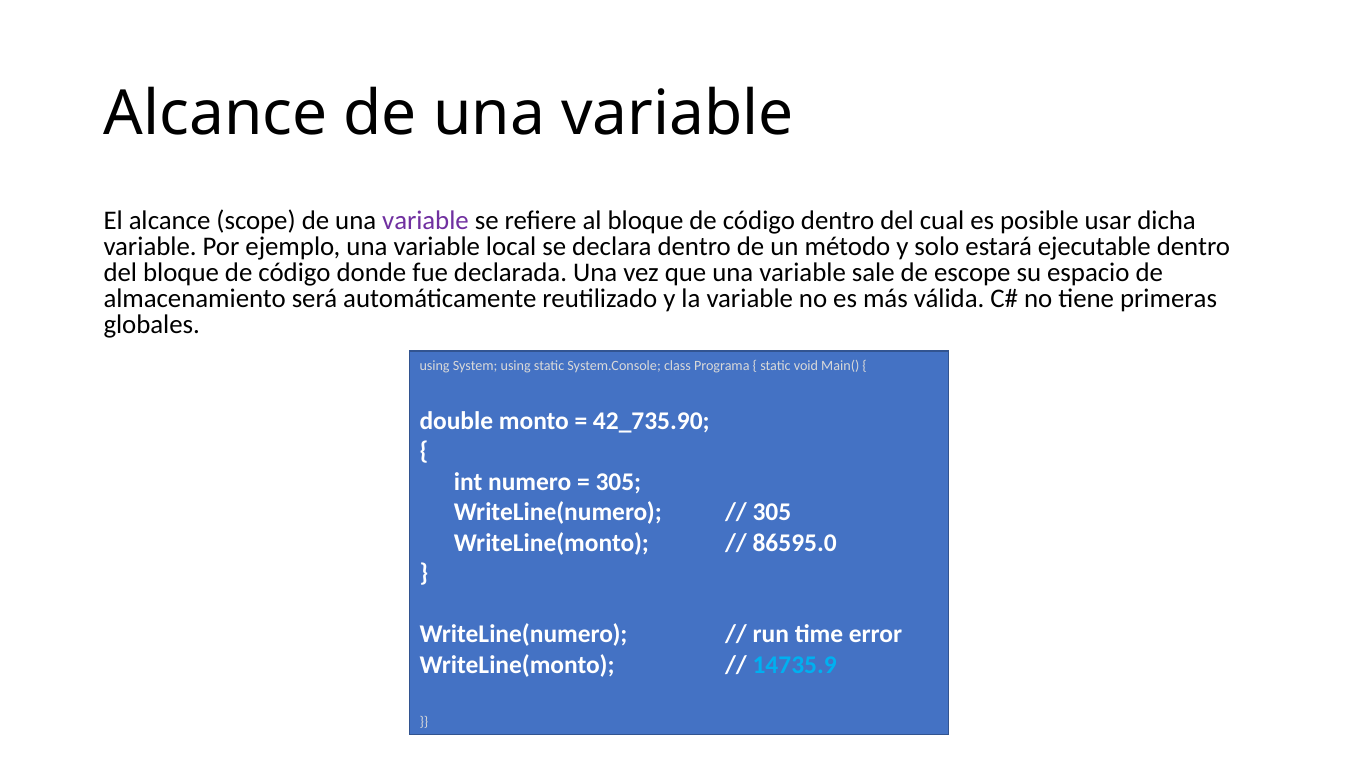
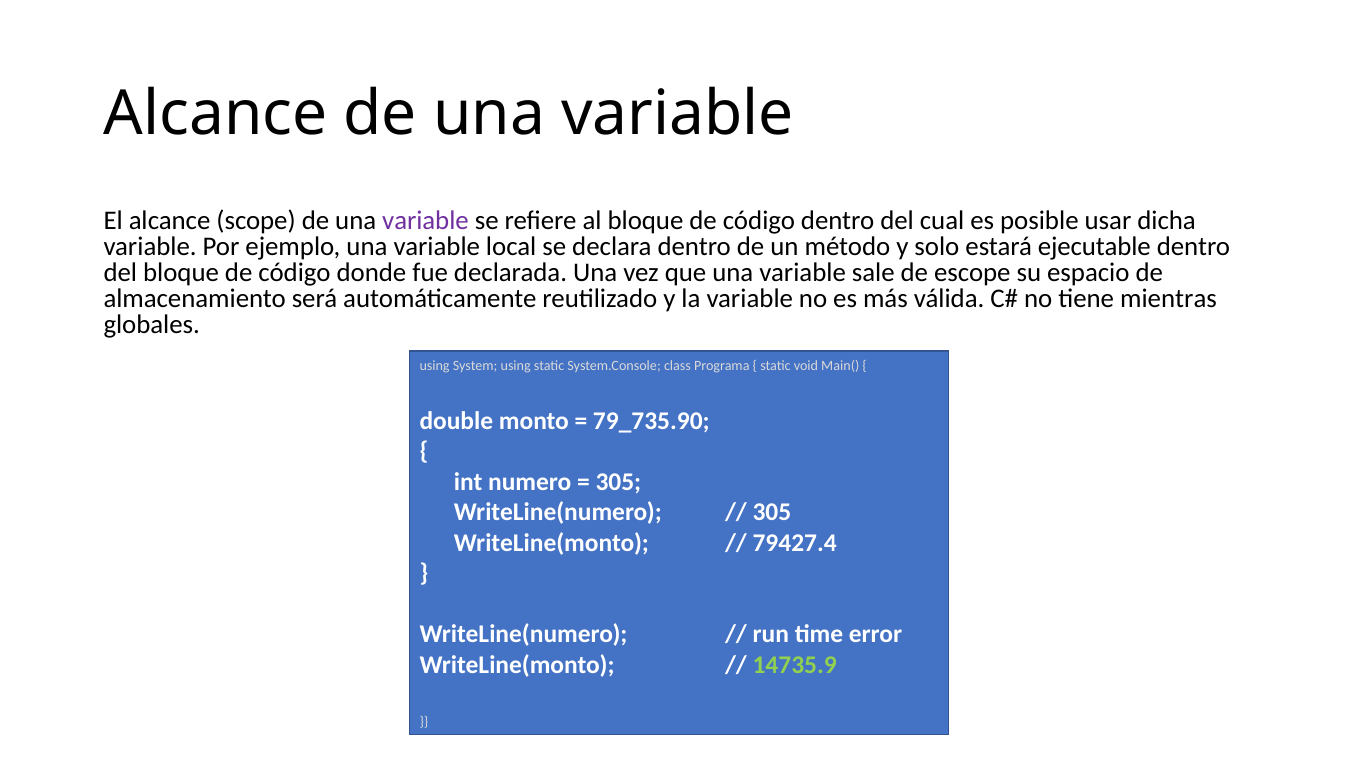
primeras: primeras -> mientras
42_735.90: 42_735.90 -> 79_735.90
86595.0: 86595.0 -> 79427.4
14735.9 colour: light blue -> light green
